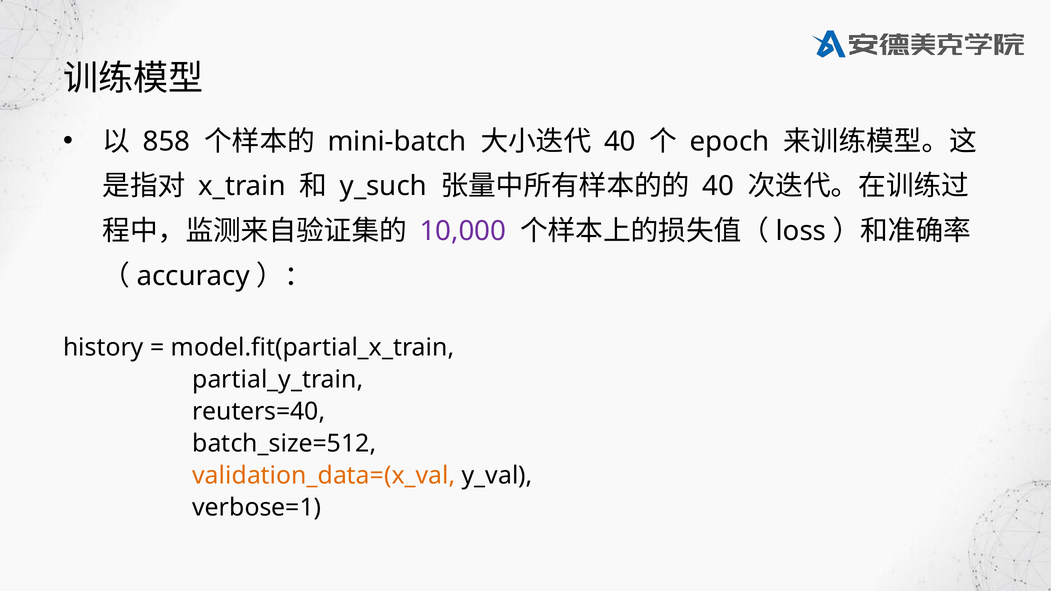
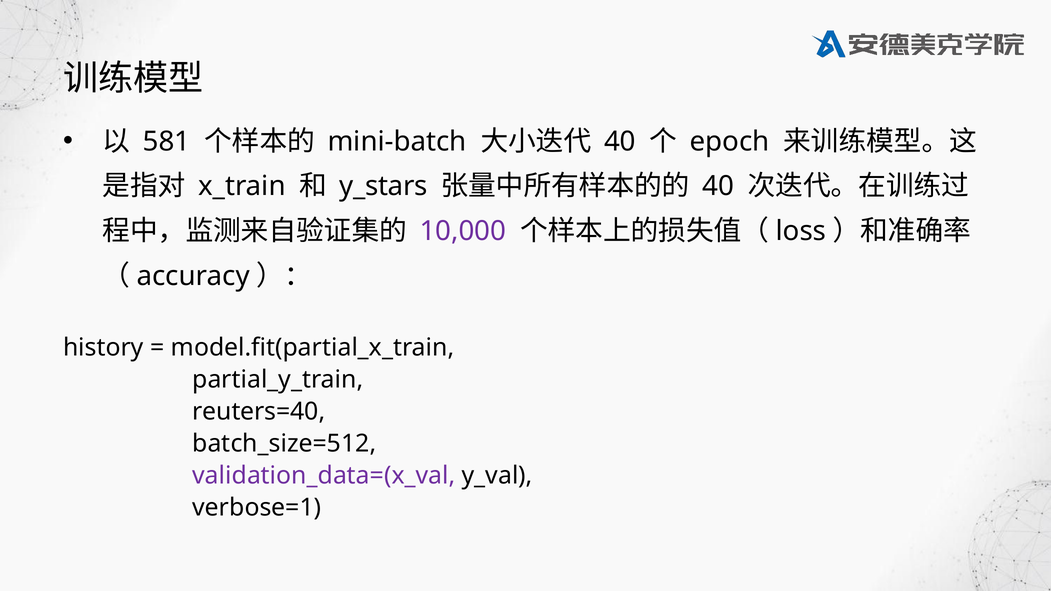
858: 858 -> 581
y_such: y_such -> y_stars
validation_data=(x_val colour: orange -> purple
